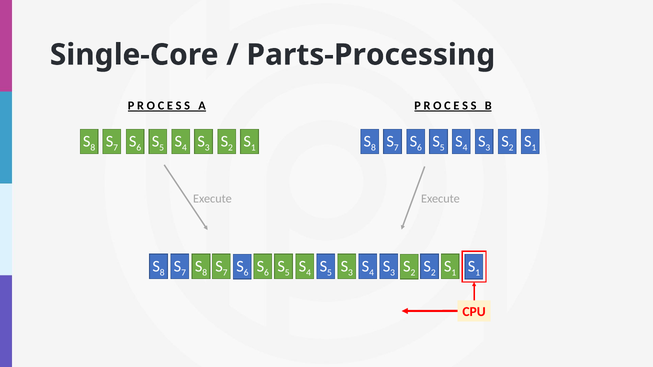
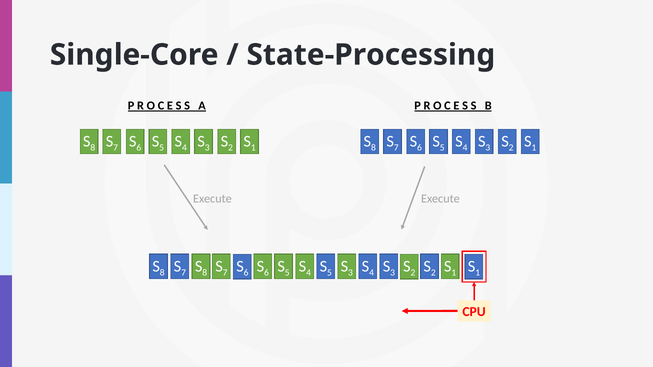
Parts-Processing: Parts-Processing -> State-Processing
